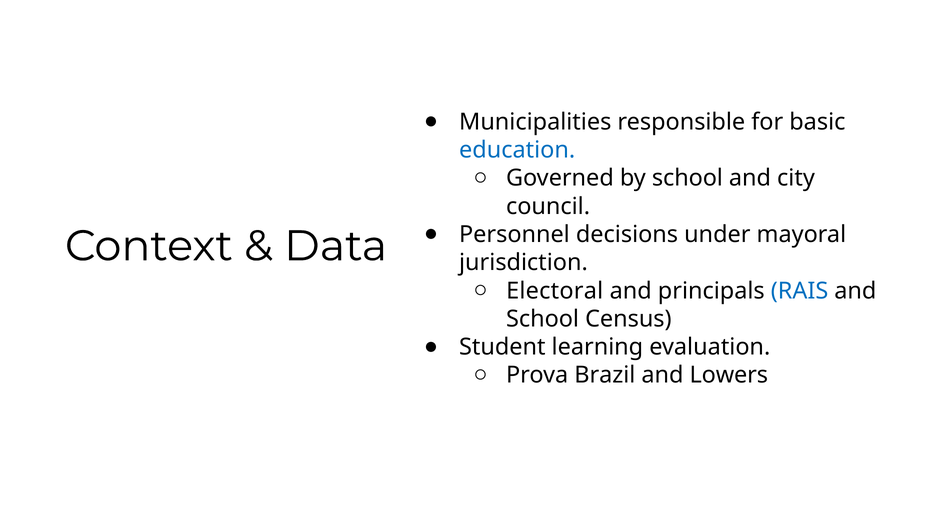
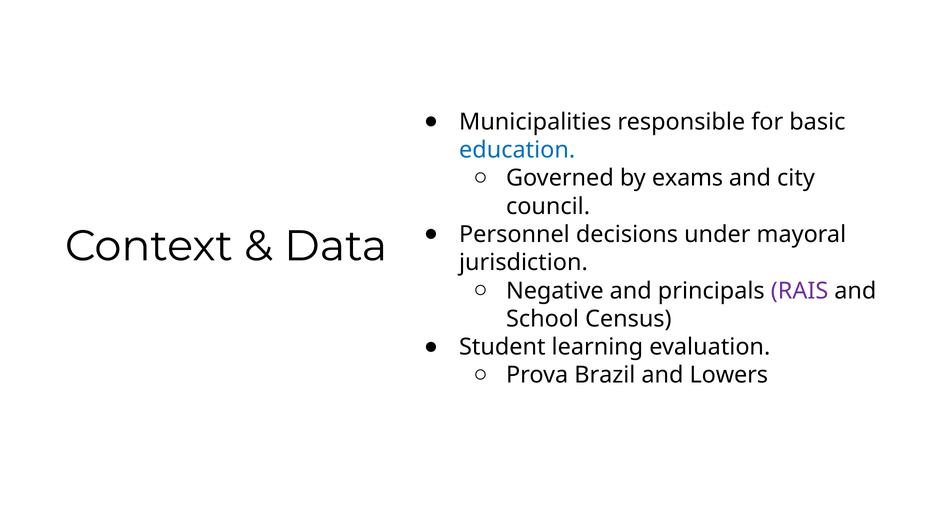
by school: school -> exams
Electoral: Electoral -> Negative
RAIS colour: blue -> purple
